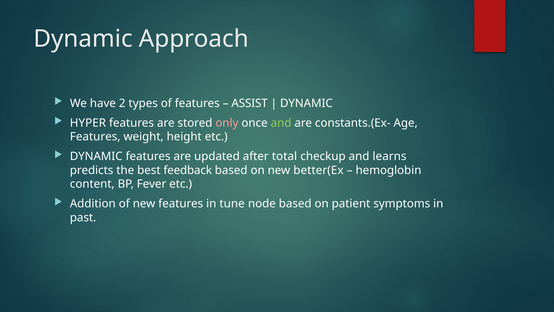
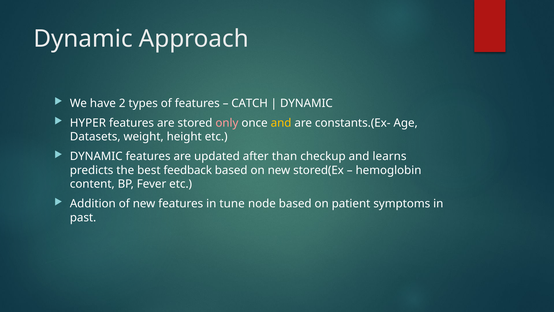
ASSIST: ASSIST -> CATCH
and at (281, 123) colour: light green -> yellow
Features at (95, 137): Features -> Datasets
total: total -> than
better(Ex: better(Ex -> stored(Ex
